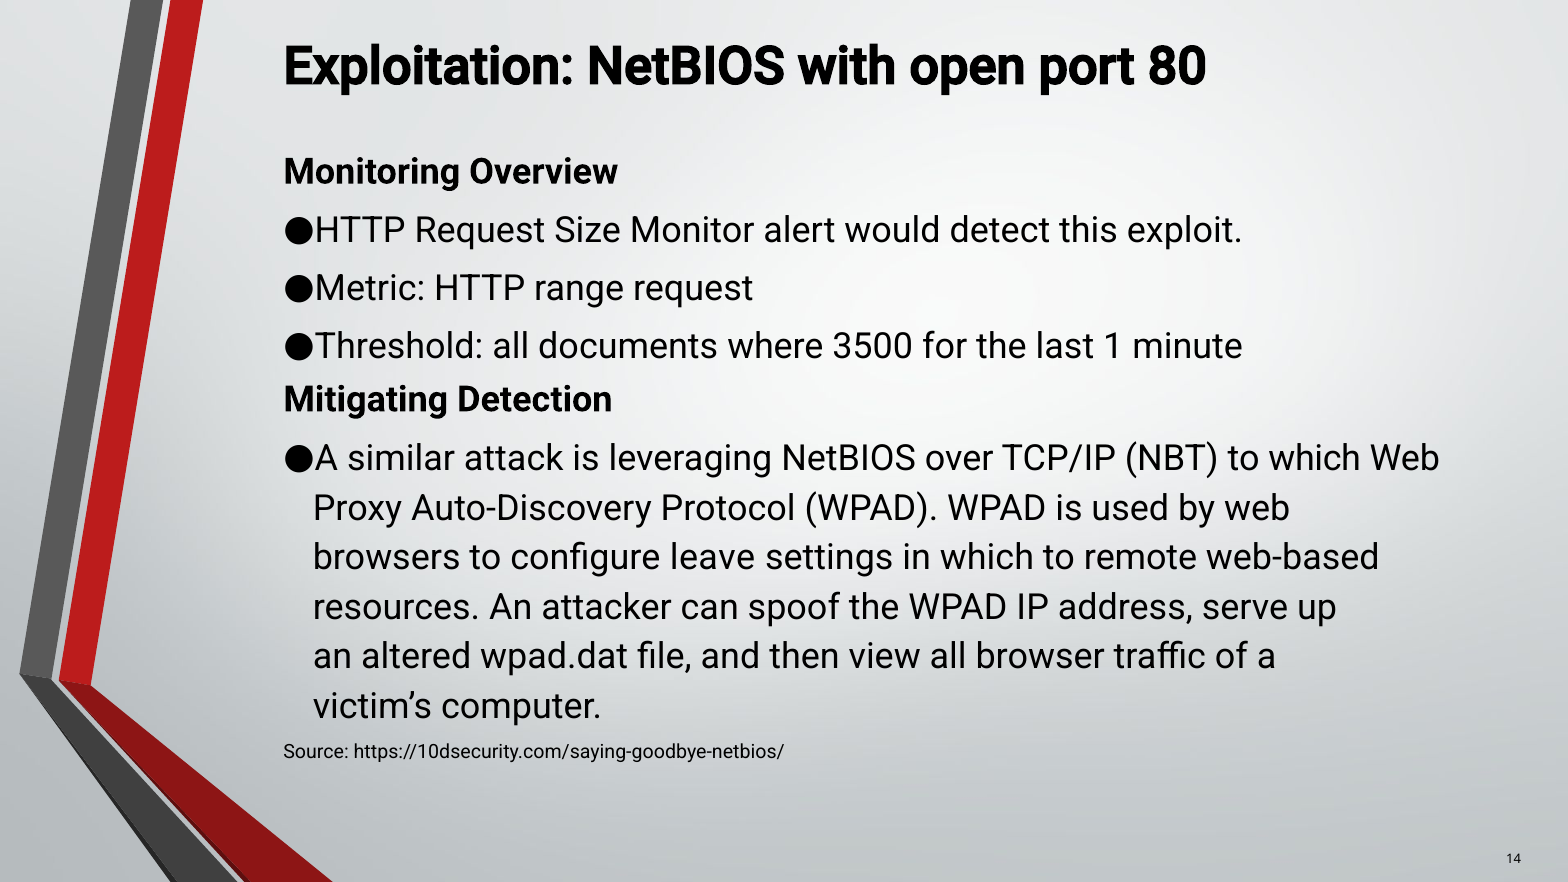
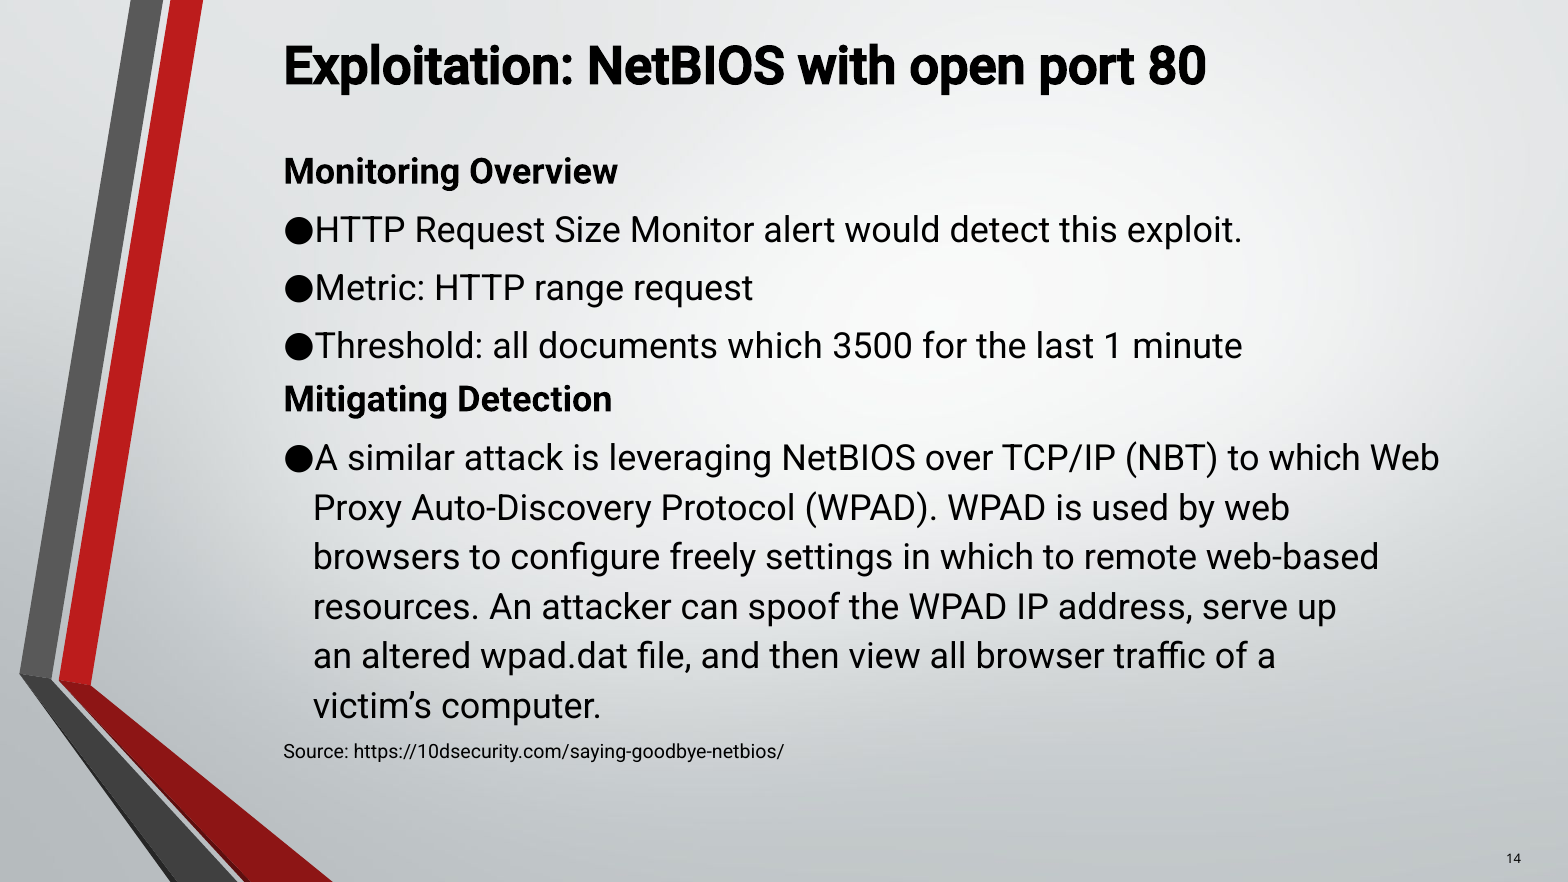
documents where: where -> which
leave: leave -> freely
